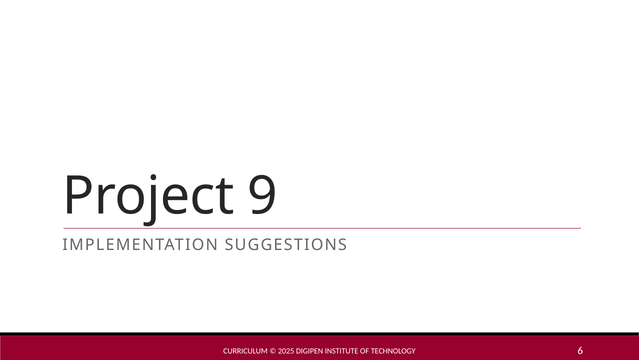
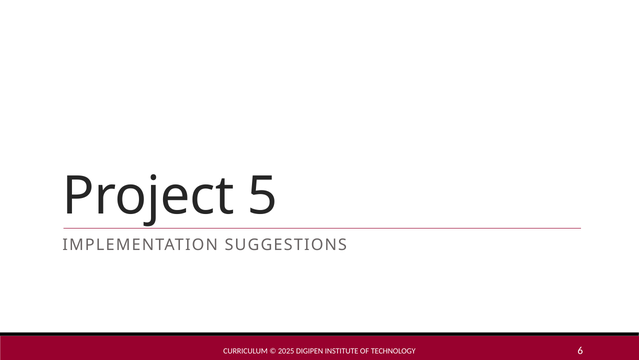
9: 9 -> 5
